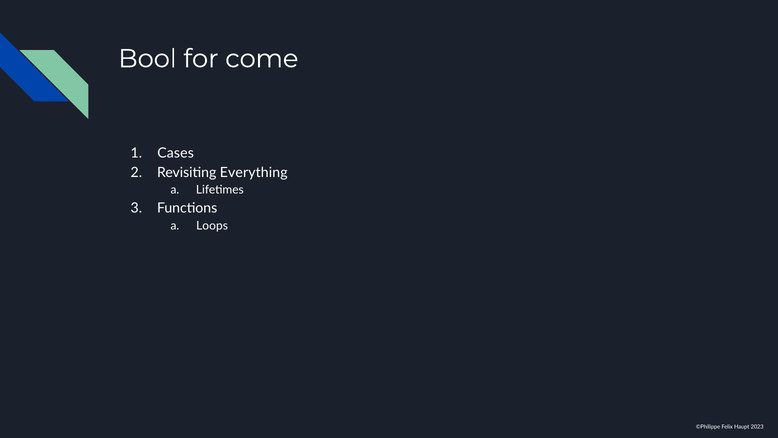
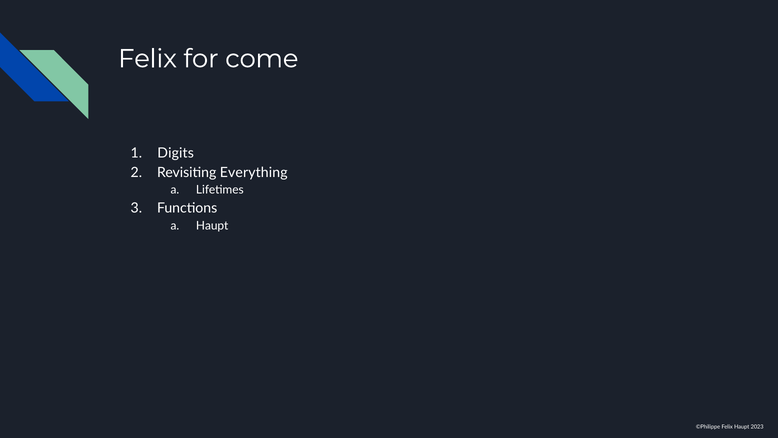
Bool at (147, 59): Bool -> Felix
Cases: Cases -> Digits
Loops at (212, 226): Loops -> Haupt
